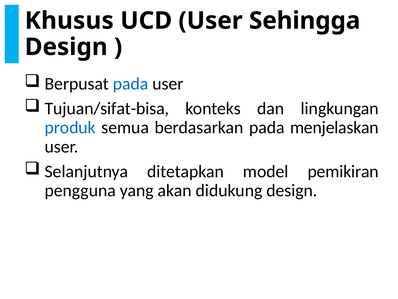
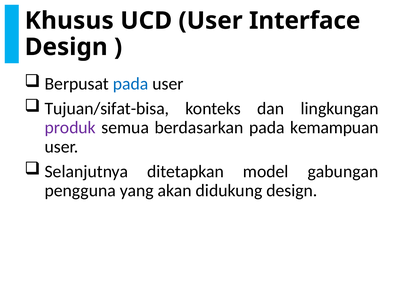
Sehingga: Sehingga -> Interface
produk colour: blue -> purple
menjelaskan: menjelaskan -> kemampuan
pemikiran: pemikiran -> gabungan
